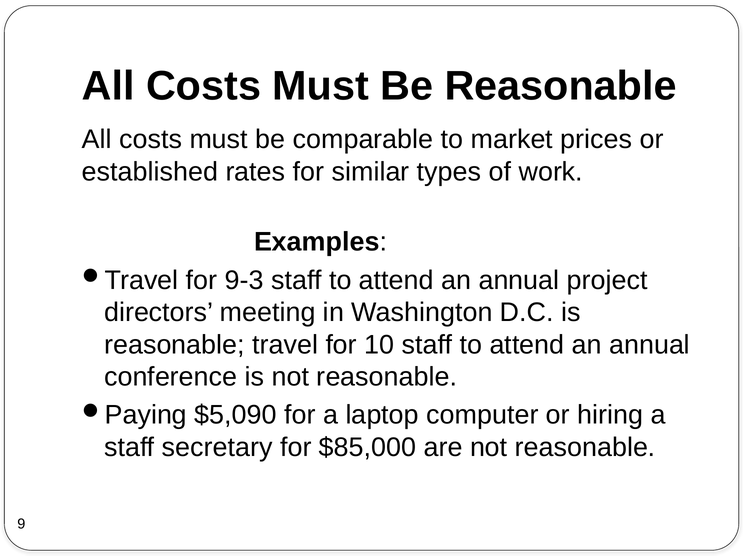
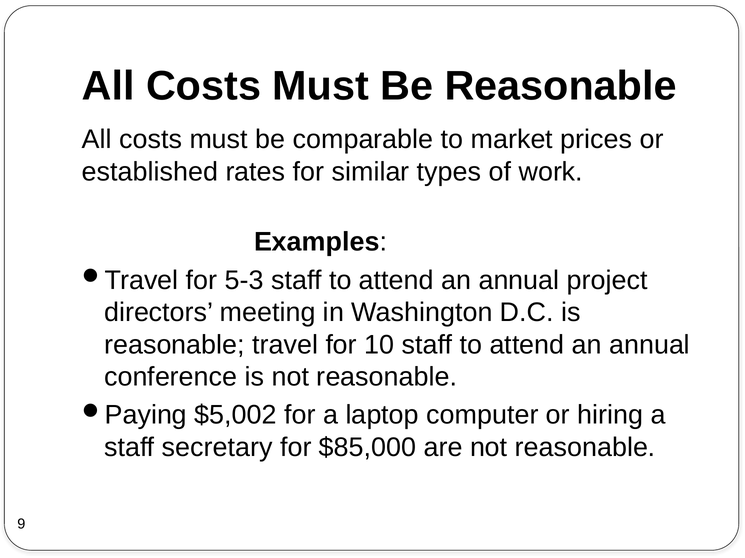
9-3: 9-3 -> 5-3
$5,090: $5,090 -> $5,002
